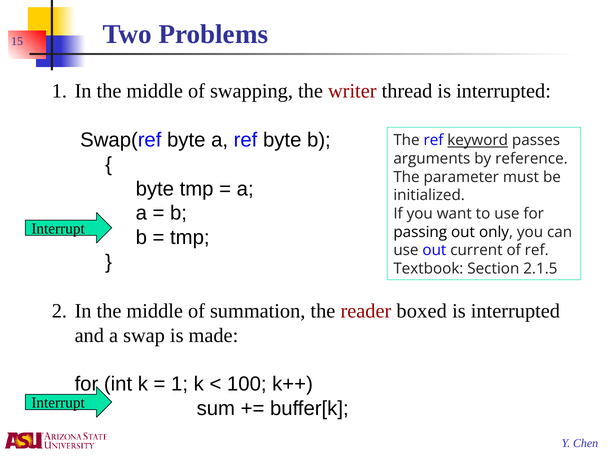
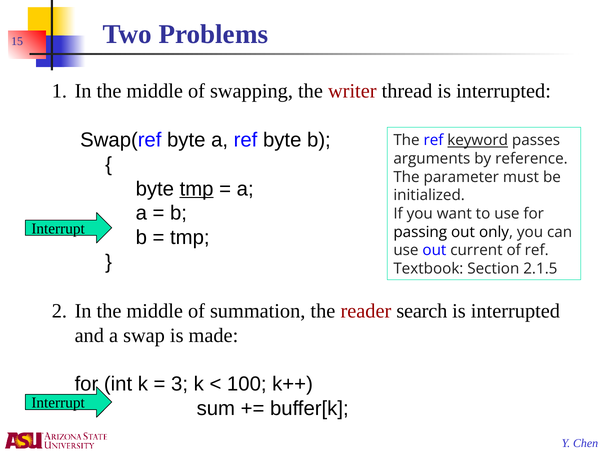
tmp at (197, 189) underline: none -> present
boxed: boxed -> search
1 at (180, 384): 1 -> 3
